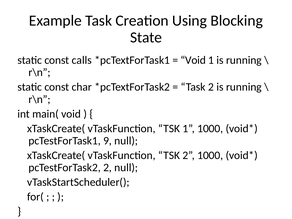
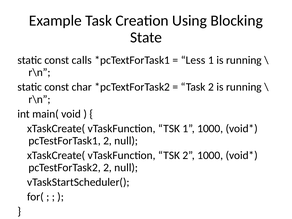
Void at (193, 60): Void -> Less
pcTestForTask1 9: 9 -> 2
